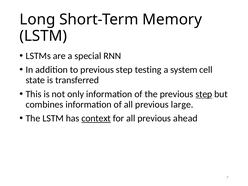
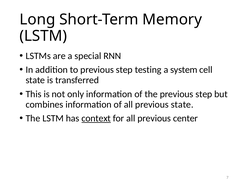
step at (204, 94) underline: present -> none
previous large: large -> state
ahead: ahead -> center
